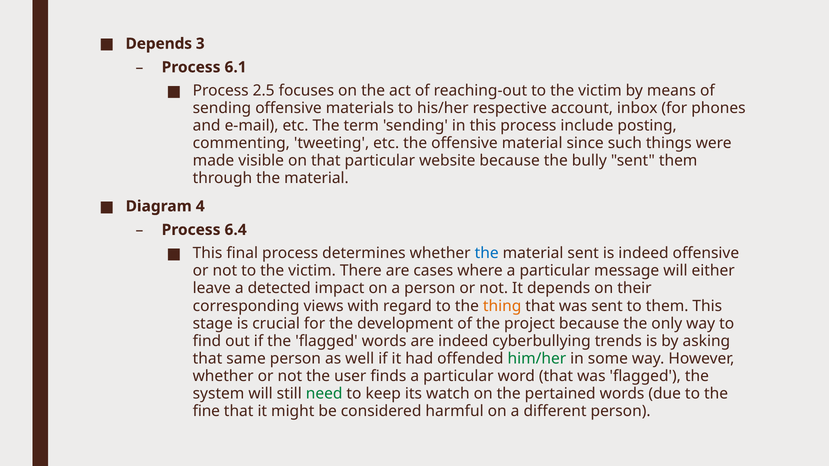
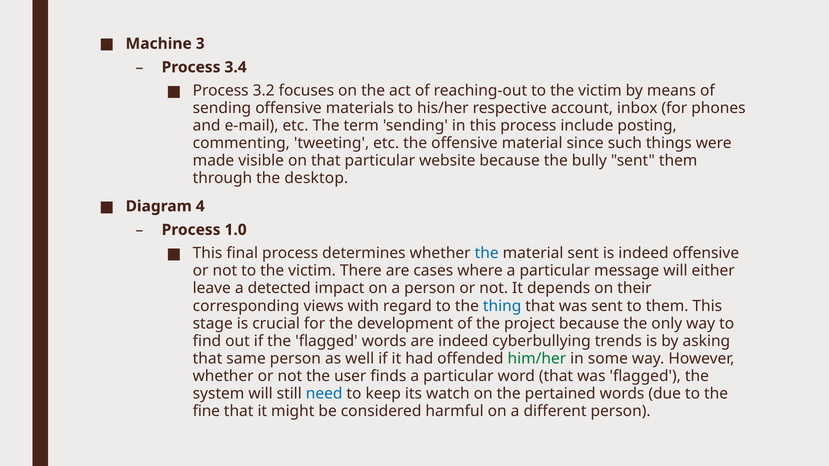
Depends at (159, 44): Depends -> Machine
6.1: 6.1 -> 3.4
2.5: 2.5 -> 3.2
through the material: material -> desktop
6.4: 6.4 -> 1.0
thing colour: orange -> blue
need colour: green -> blue
